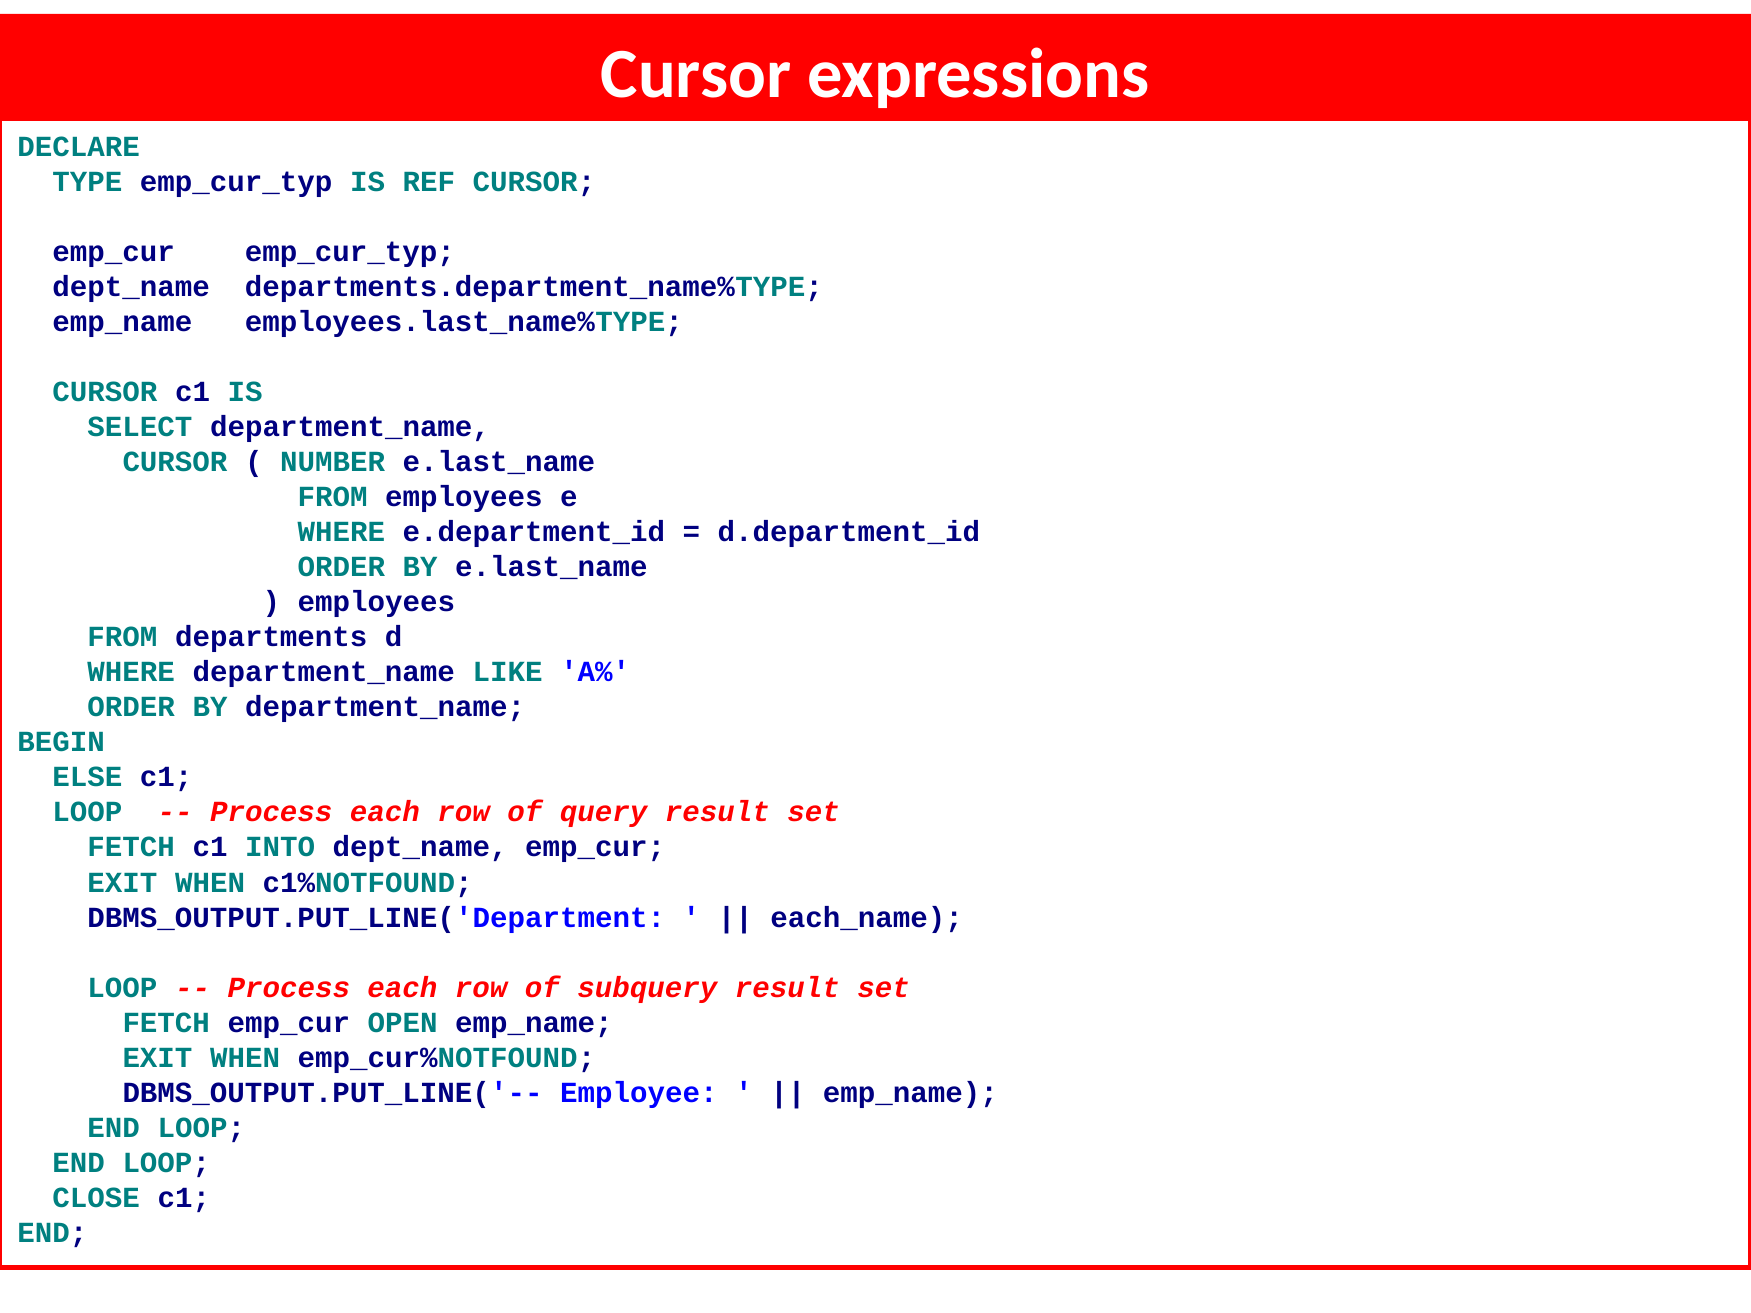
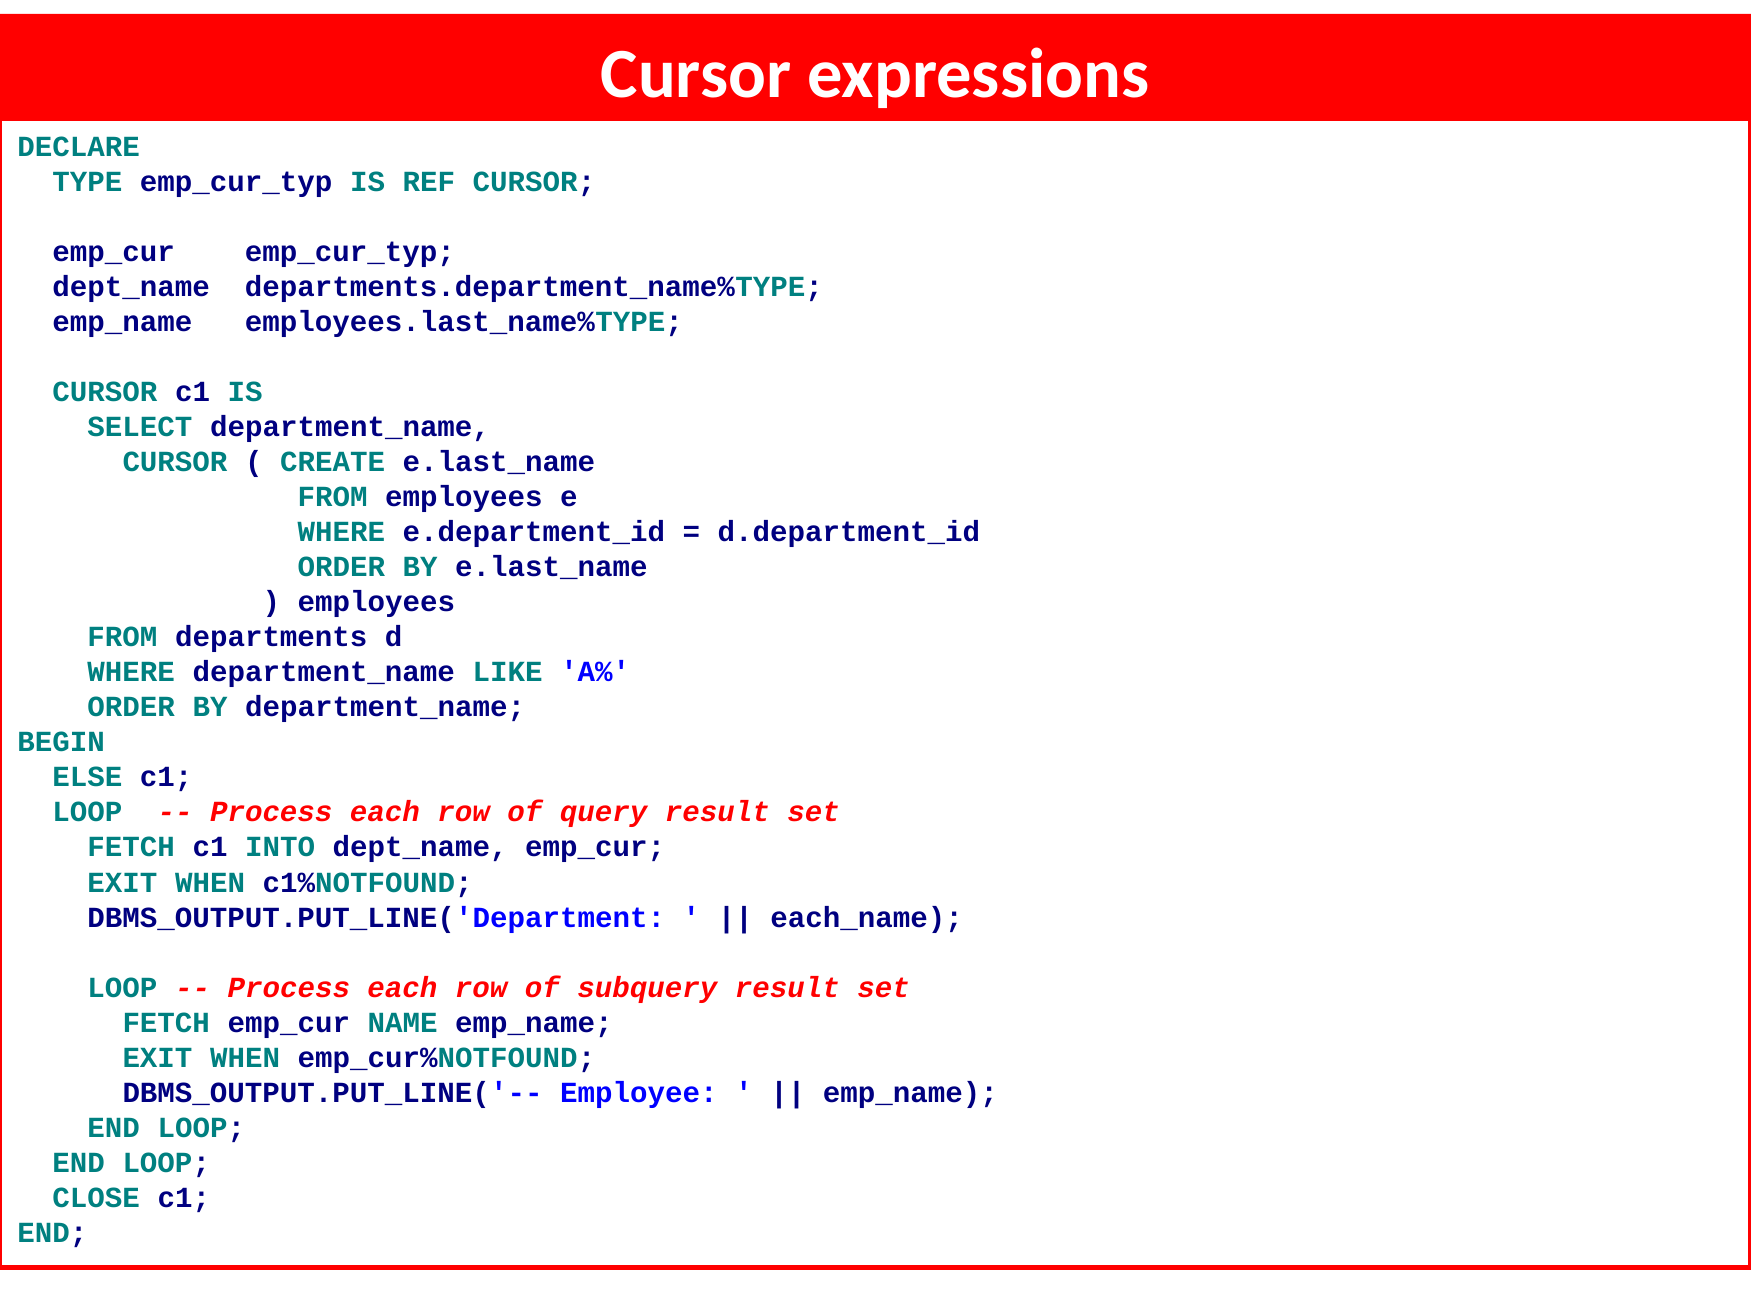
NUMBER: NUMBER -> CREATE
OPEN: OPEN -> NAME
